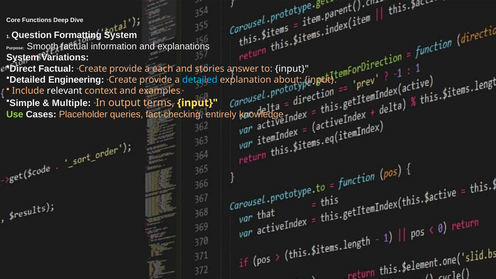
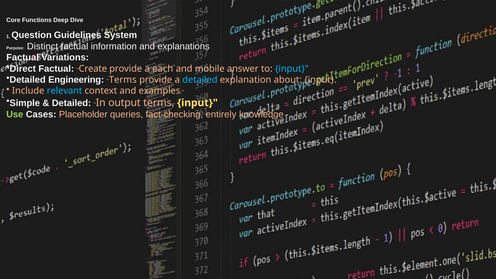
Formatting: Formatting -> Guidelines
Smooth: Smooth -> Distinct
System at (23, 57): System -> Factual
stories: stories -> mobile
input at (292, 69) colour: white -> light blue
Create at (123, 80): Create -> Terms
relevant colour: white -> light blue
Multiple at (71, 103): Multiple -> Detailed
